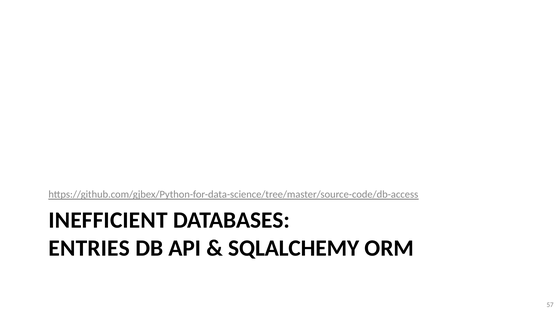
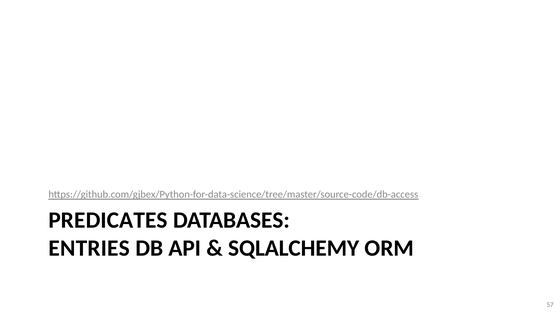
INEFFICIENT: INEFFICIENT -> PREDICATES
